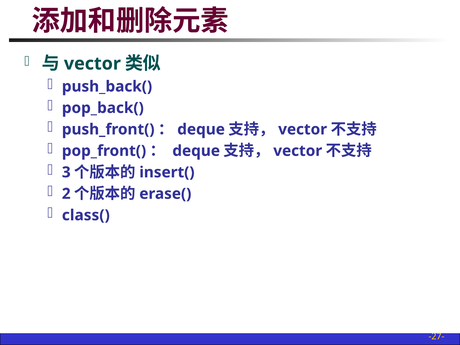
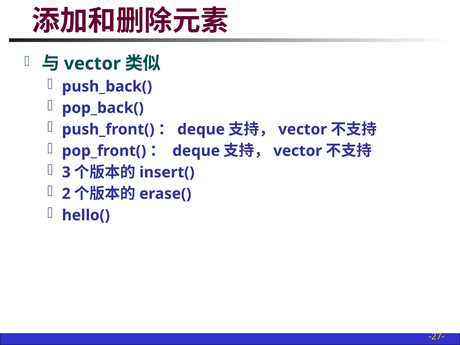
class(: class( -> hello(
